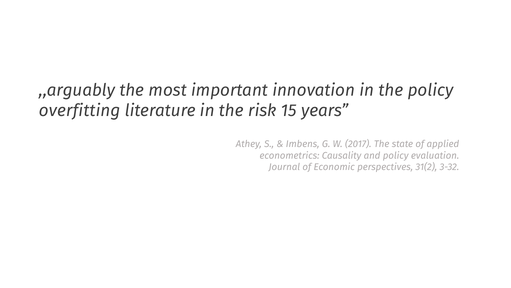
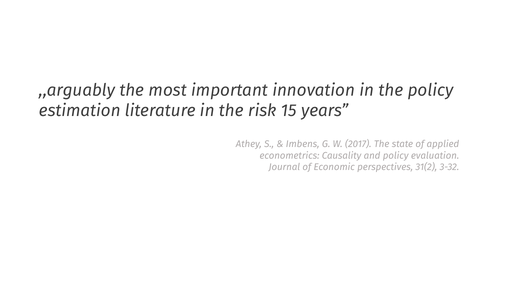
overfitting: overfitting -> estimation
